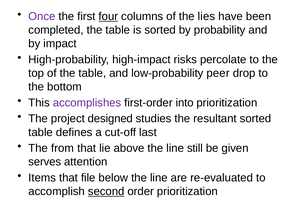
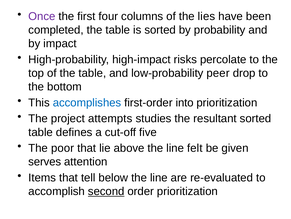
four underline: present -> none
accomplishes colour: purple -> blue
designed: designed -> attempts
last: last -> five
from: from -> poor
still: still -> felt
file: file -> tell
